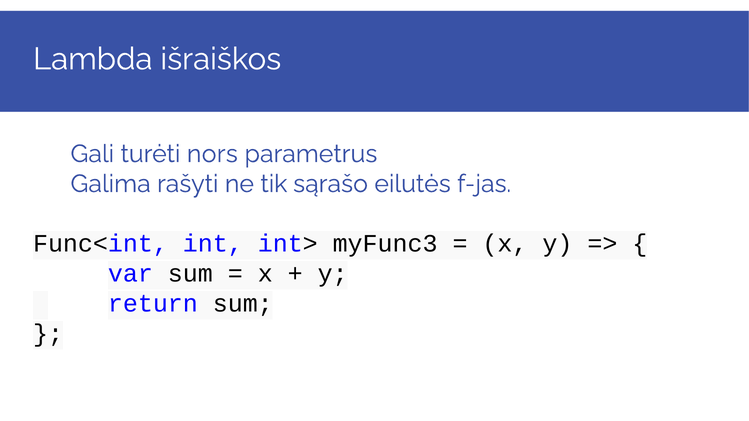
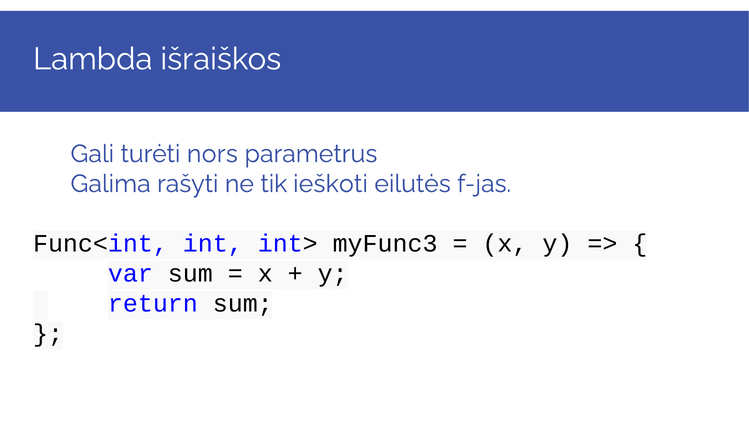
sąrašo: sąrašo -> ieškoti
